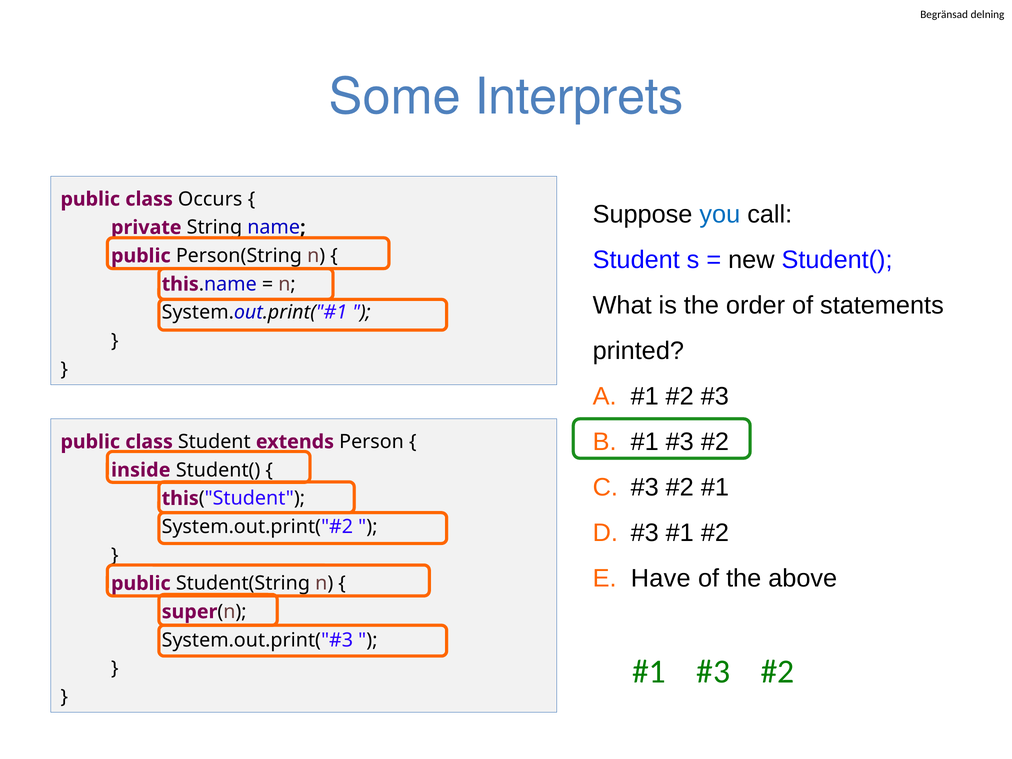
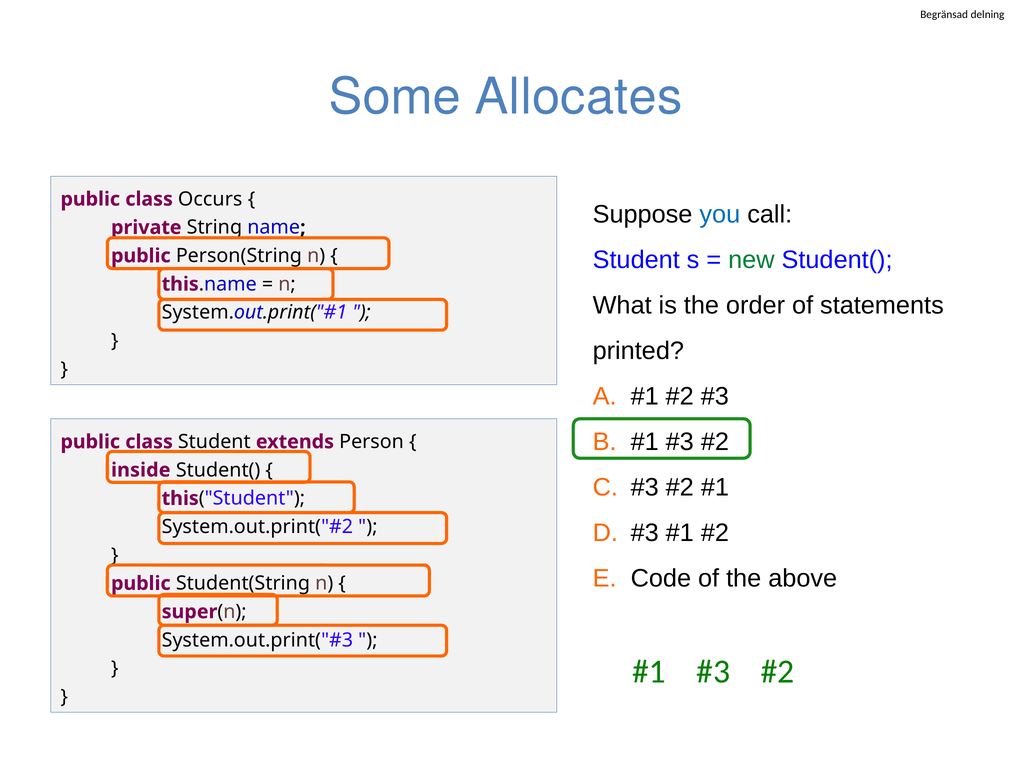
Interprets: Interprets -> Allocates
new colour: black -> green
Have: Have -> Code
